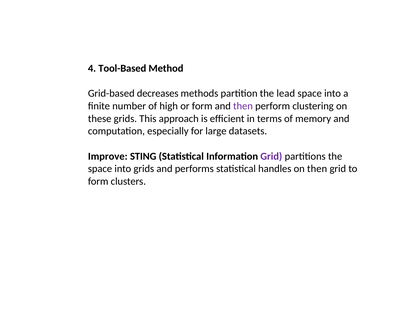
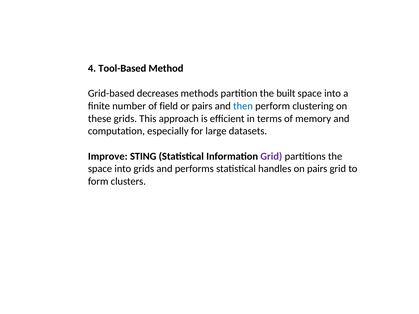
lead: lead -> built
high: high -> field
or form: form -> pairs
then at (243, 106) colour: purple -> blue
on then: then -> pairs
